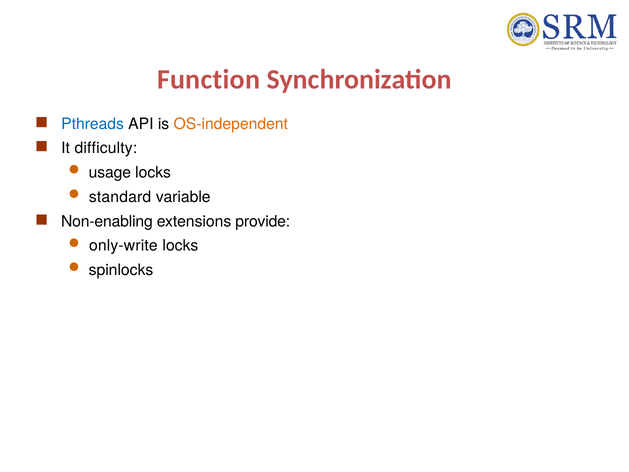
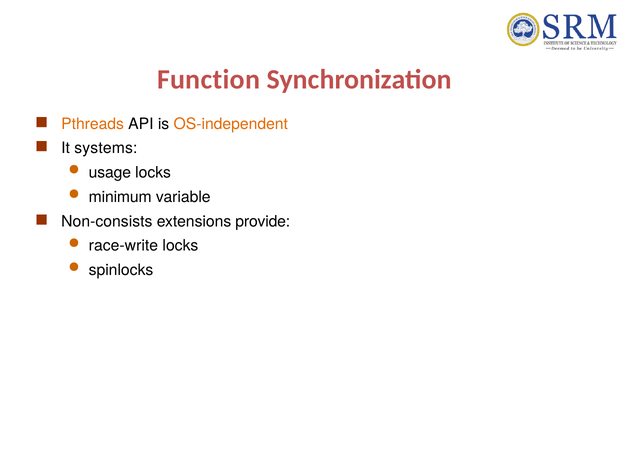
Pthreads colour: blue -> orange
difficulty: difficulty -> systems
standard: standard -> minimum
Non-enabling: Non-enabling -> Non-consists
only-write: only-write -> race-write
